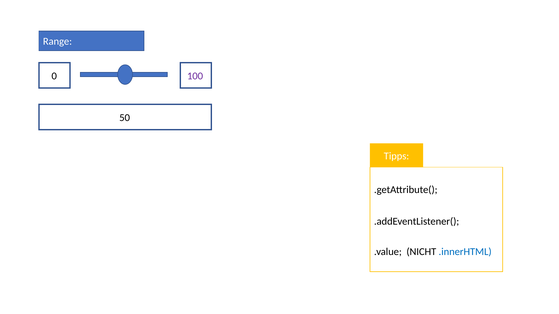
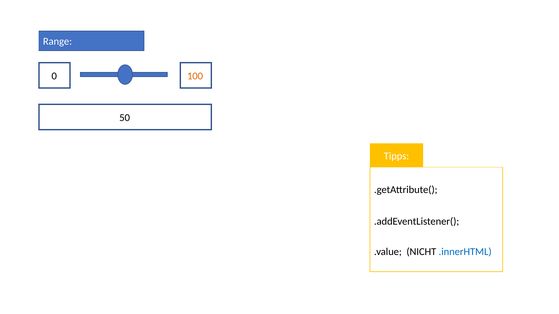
100 colour: purple -> orange
